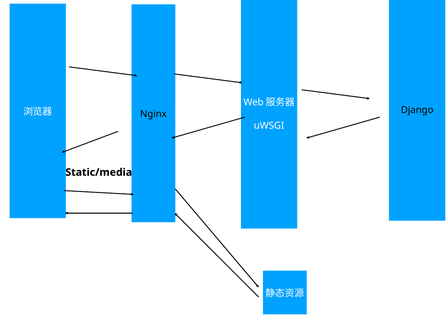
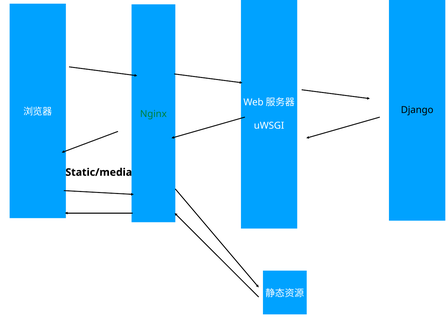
Nginx colour: black -> green
